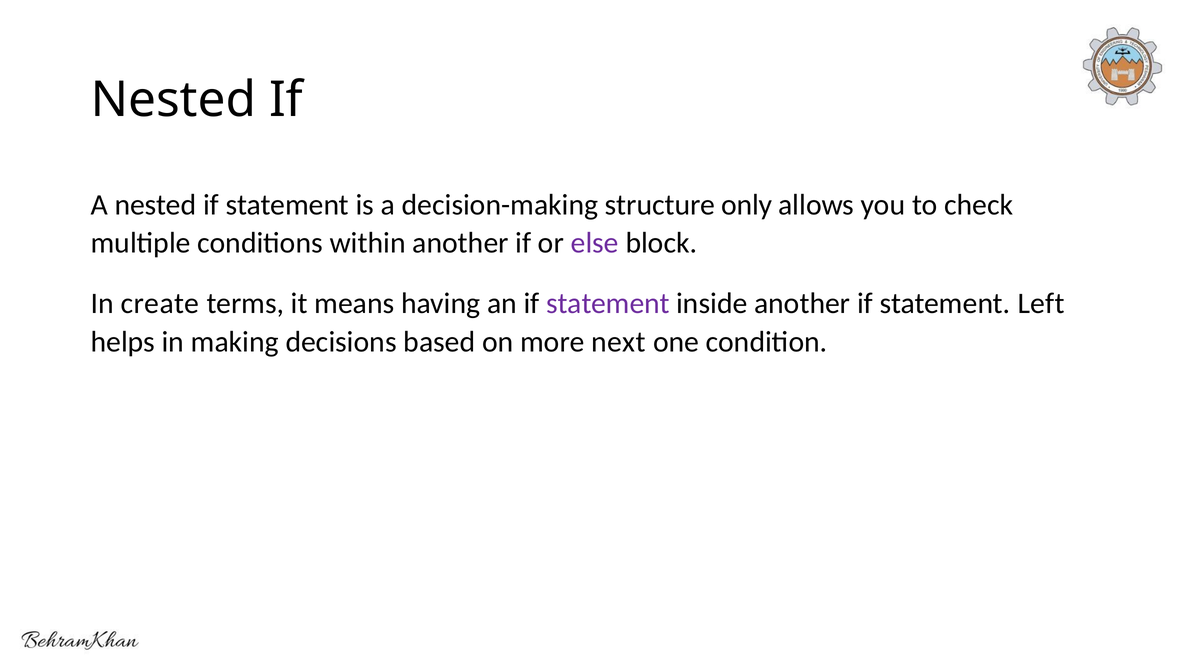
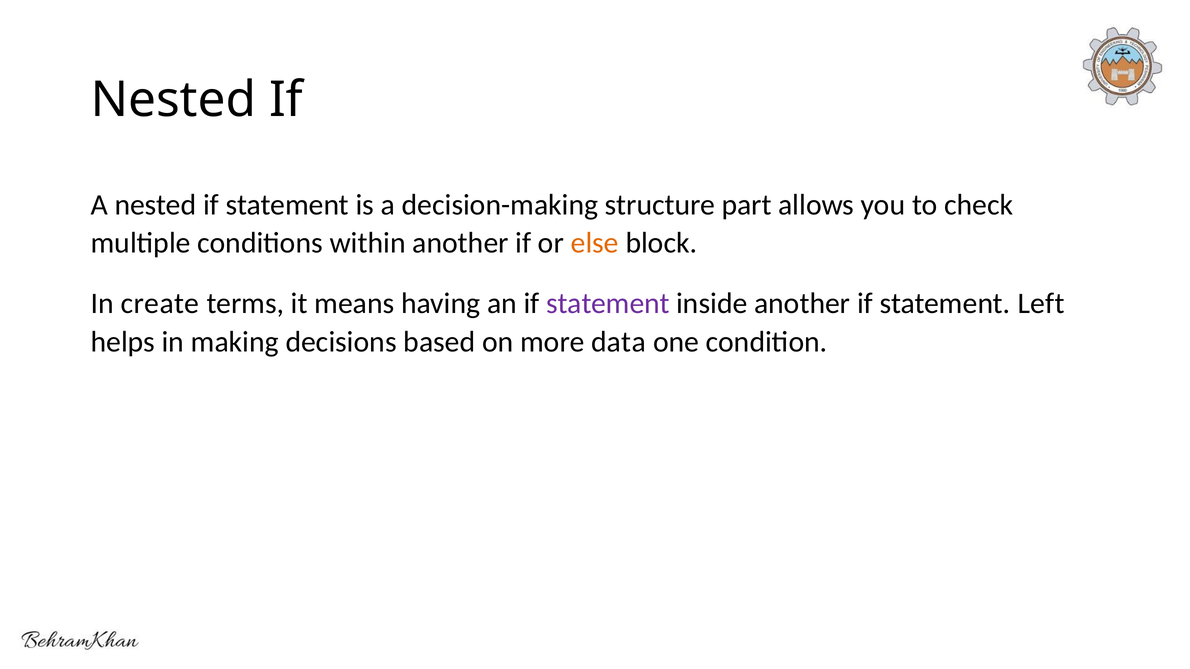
only: only -> part
else colour: purple -> orange
next: next -> data
